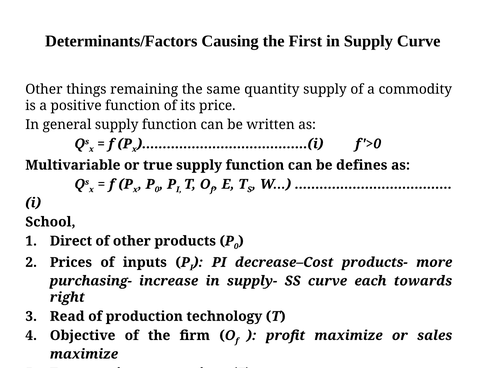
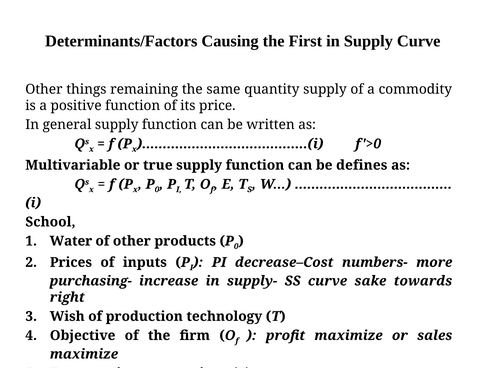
Direct: Direct -> Water
products-: products- -> numbers-
each: each -> sake
Read: Read -> Wish
